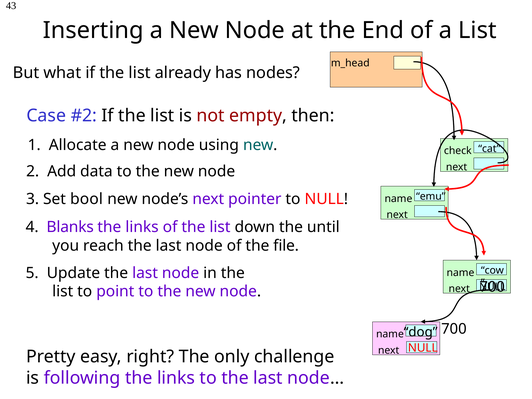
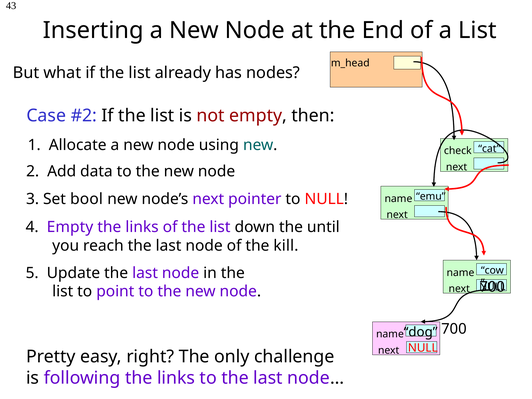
4 Blanks: Blanks -> Empty
file: file -> kill
